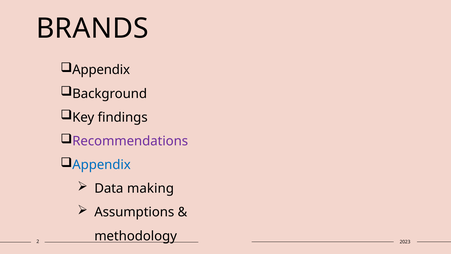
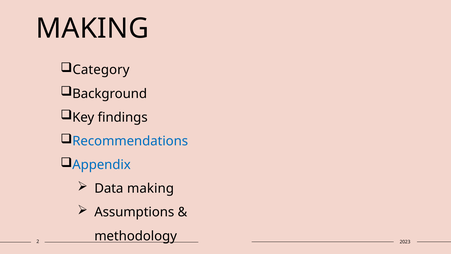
BRANDS at (92, 28): BRANDS -> MAKING
Appendix at (101, 70): Appendix -> Category
Recommendations colour: purple -> blue
